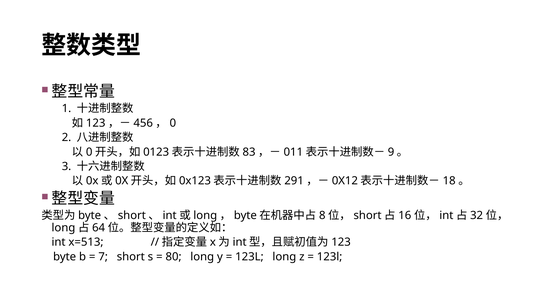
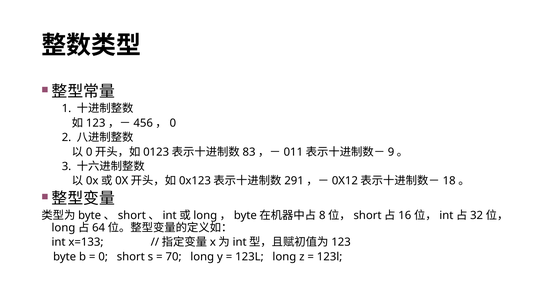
x=513: x=513 -> x=133
7 at (103, 257): 7 -> 0
80: 80 -> 70
